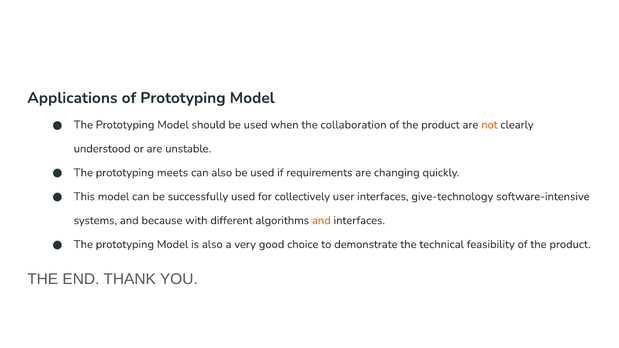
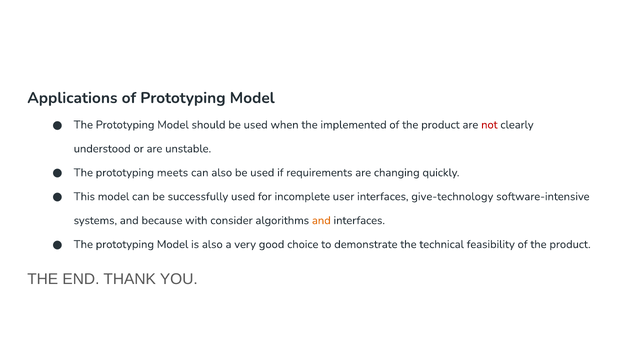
collaboration: collaboration -> implemented
not colour: orange -> red
collectively: collectively -> incomplete
different: different -> consider
